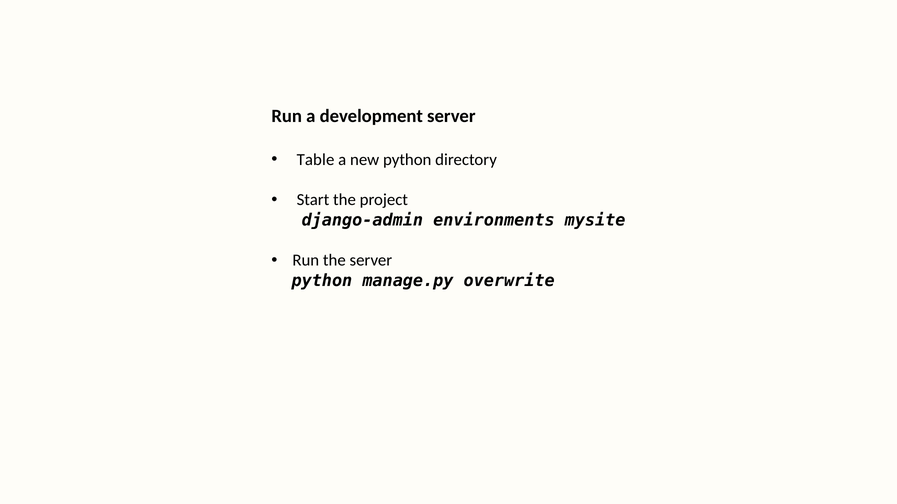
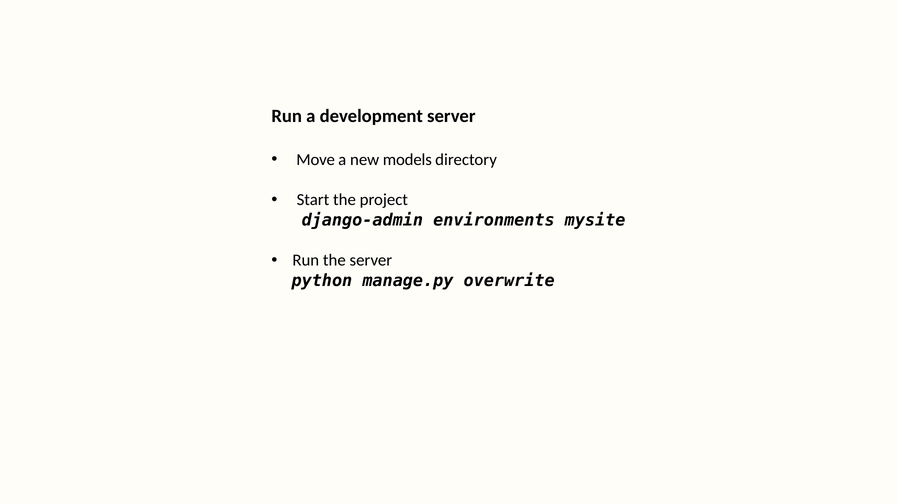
Table: Table -> Move
new python: python -> models
